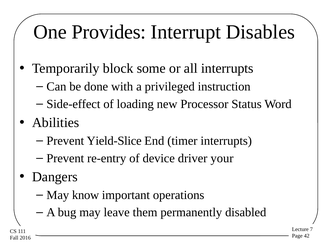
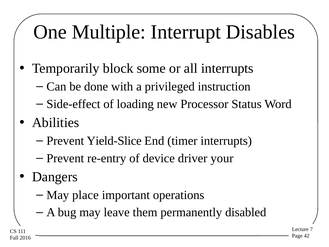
Provides: Provides -> Multiple
know: know -> place
